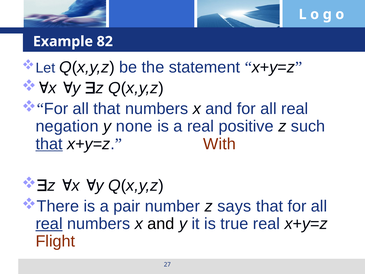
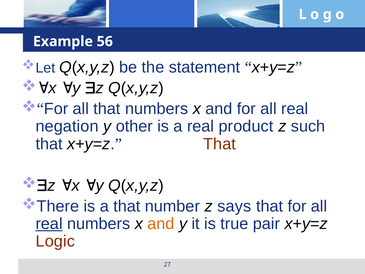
82: 82 -> 56
none: none -> other
positive: positive -> product
that at (49, 144) underline: present -> none
x+y=z With: With -> That
a pair: pair -> that
and at (161, 224) colour: black -> orange
true real: real -> pair
Flight: Flight -> Logic
